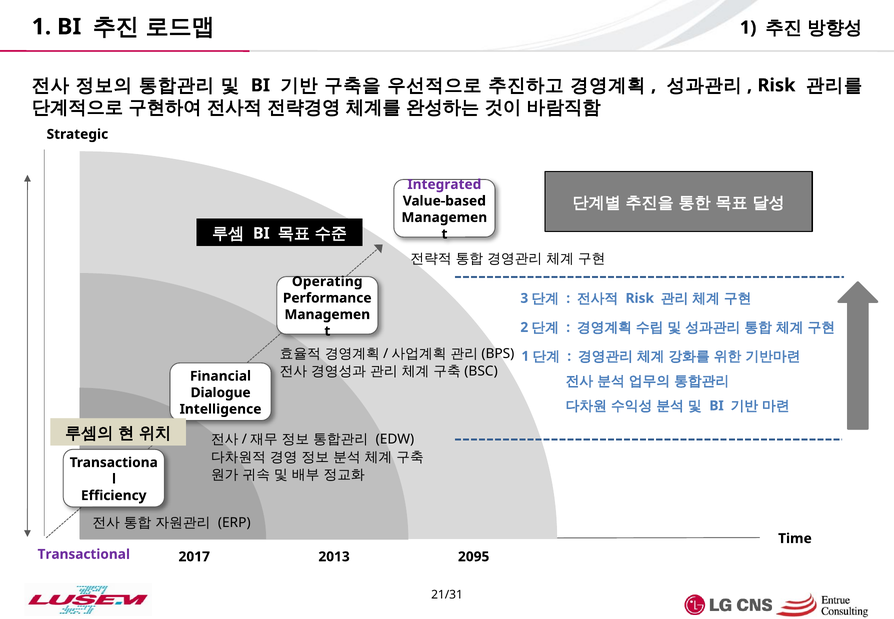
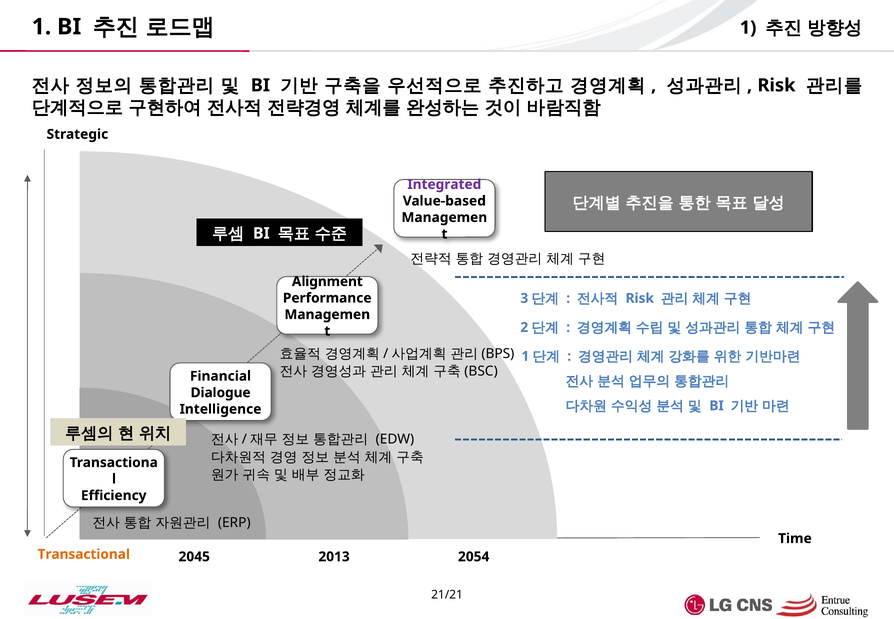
Operating: Operating -> Alignment
Transactional colour: purple -> orange
2017: 2017 -> 2045
2095: 2095 -> 2054
21/31: 21/31 -> 21/21
